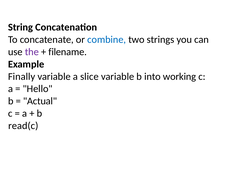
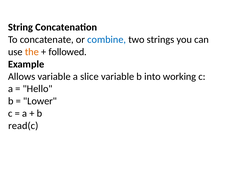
the colour: purple -> orange
filename: filename -> followed
Finally: Finally -> Allows
Actual: Actual -> Lower
